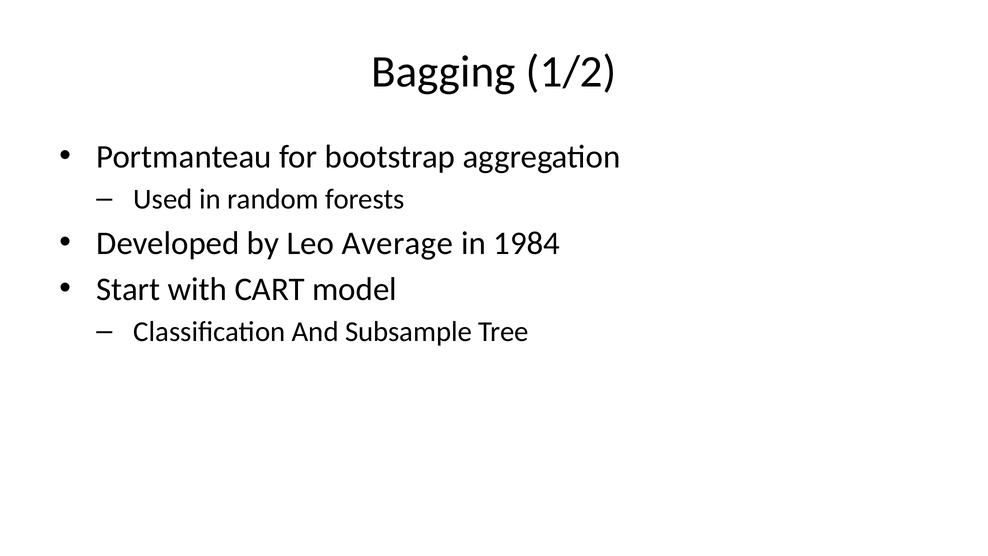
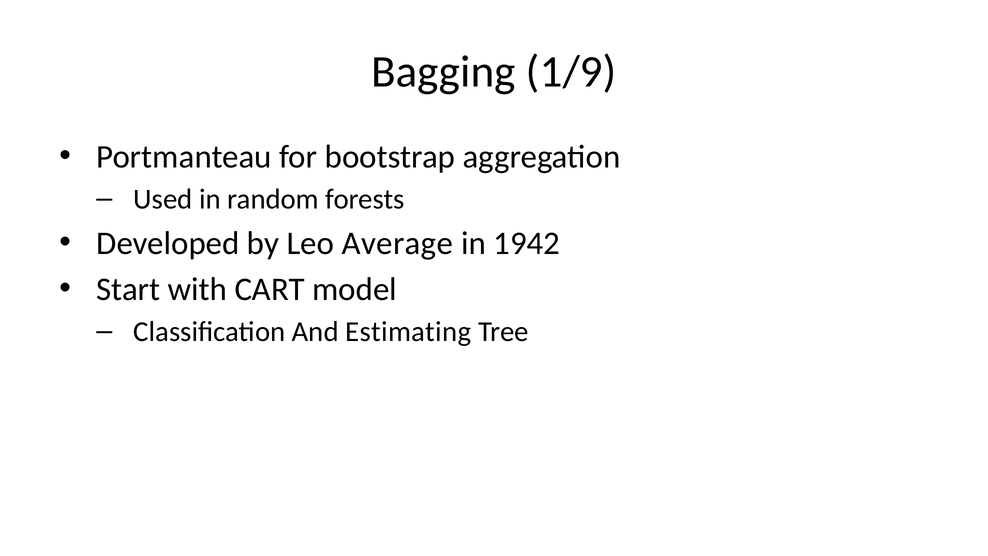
1/2: 1/2 -> 1/9
1984: 1984 -> 1942
Subsample: Subsample -> Estimating
